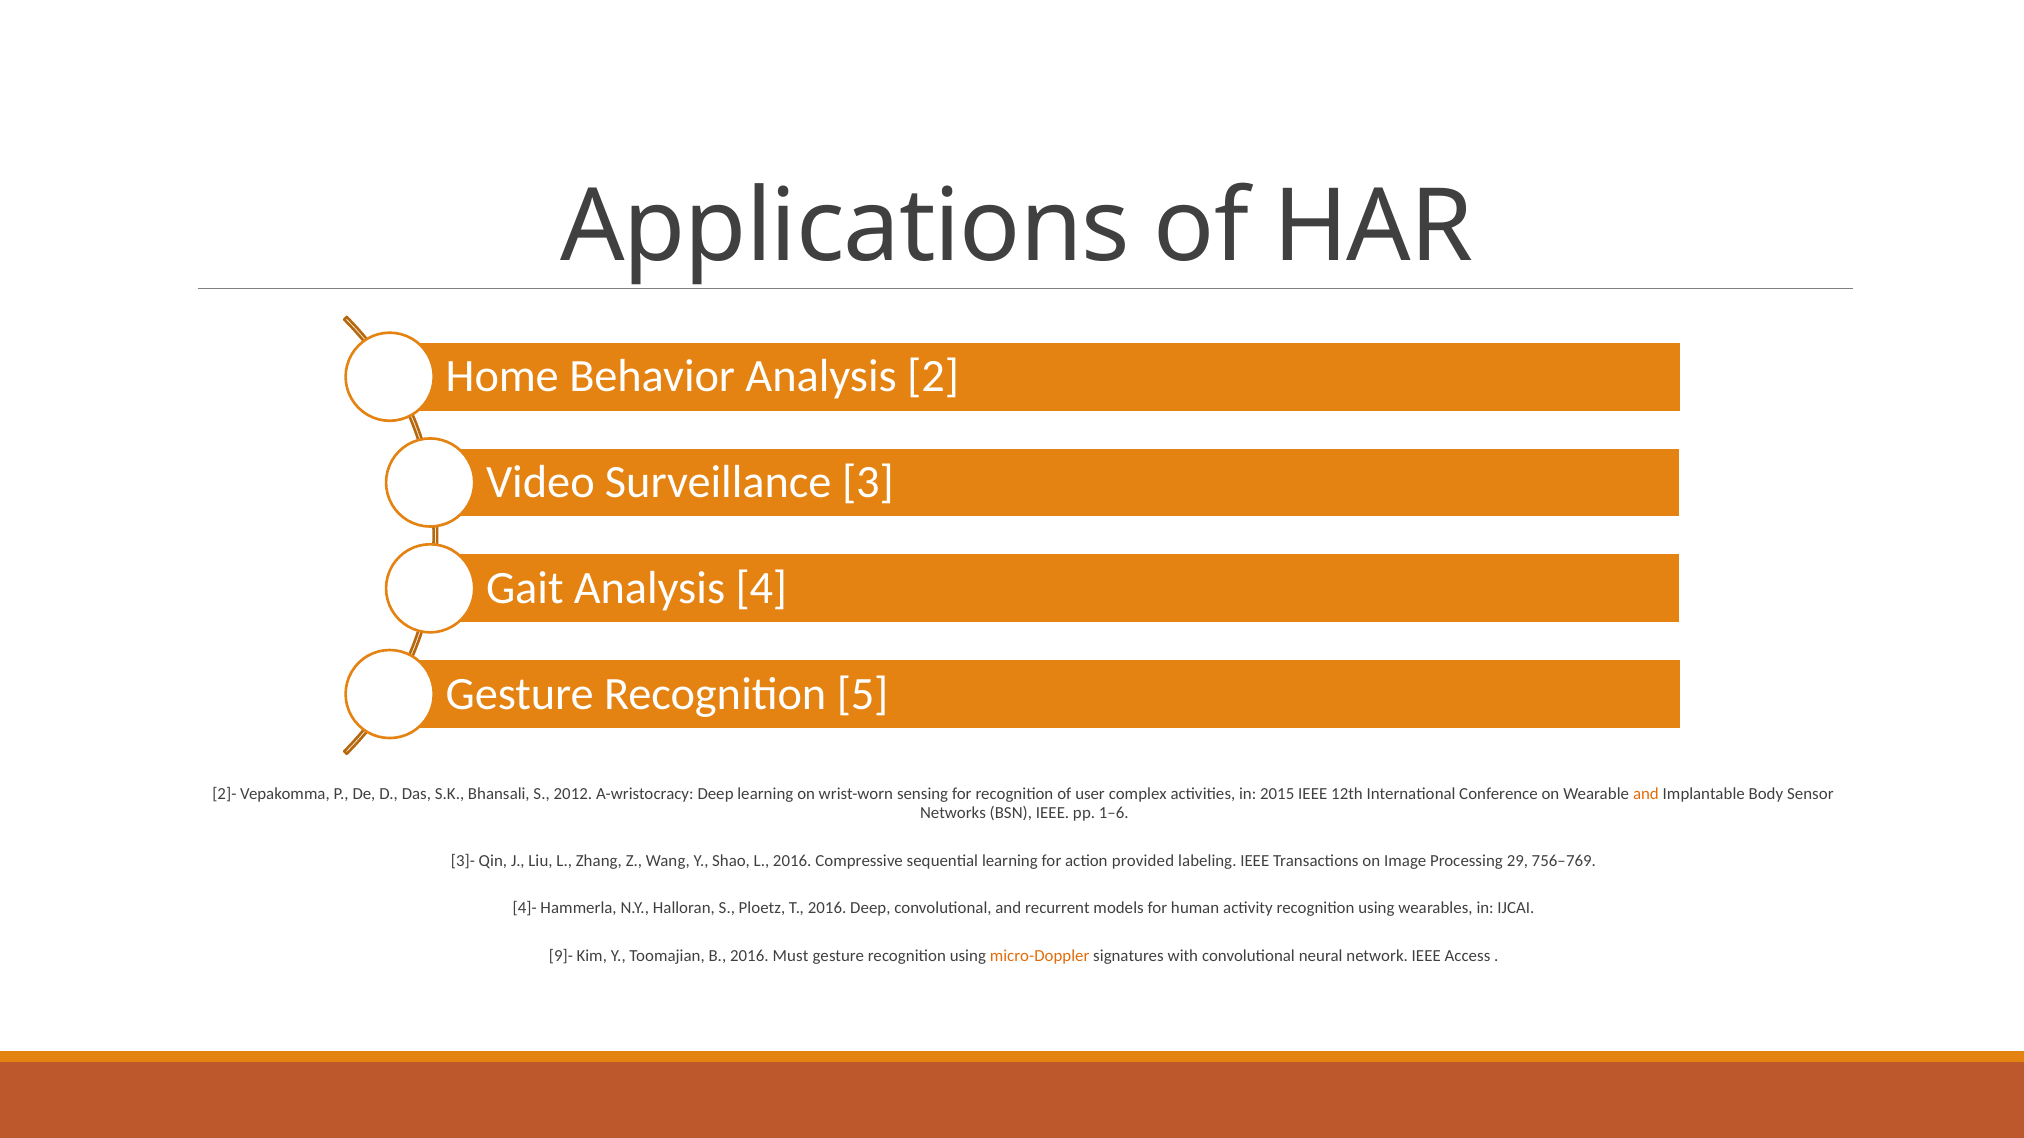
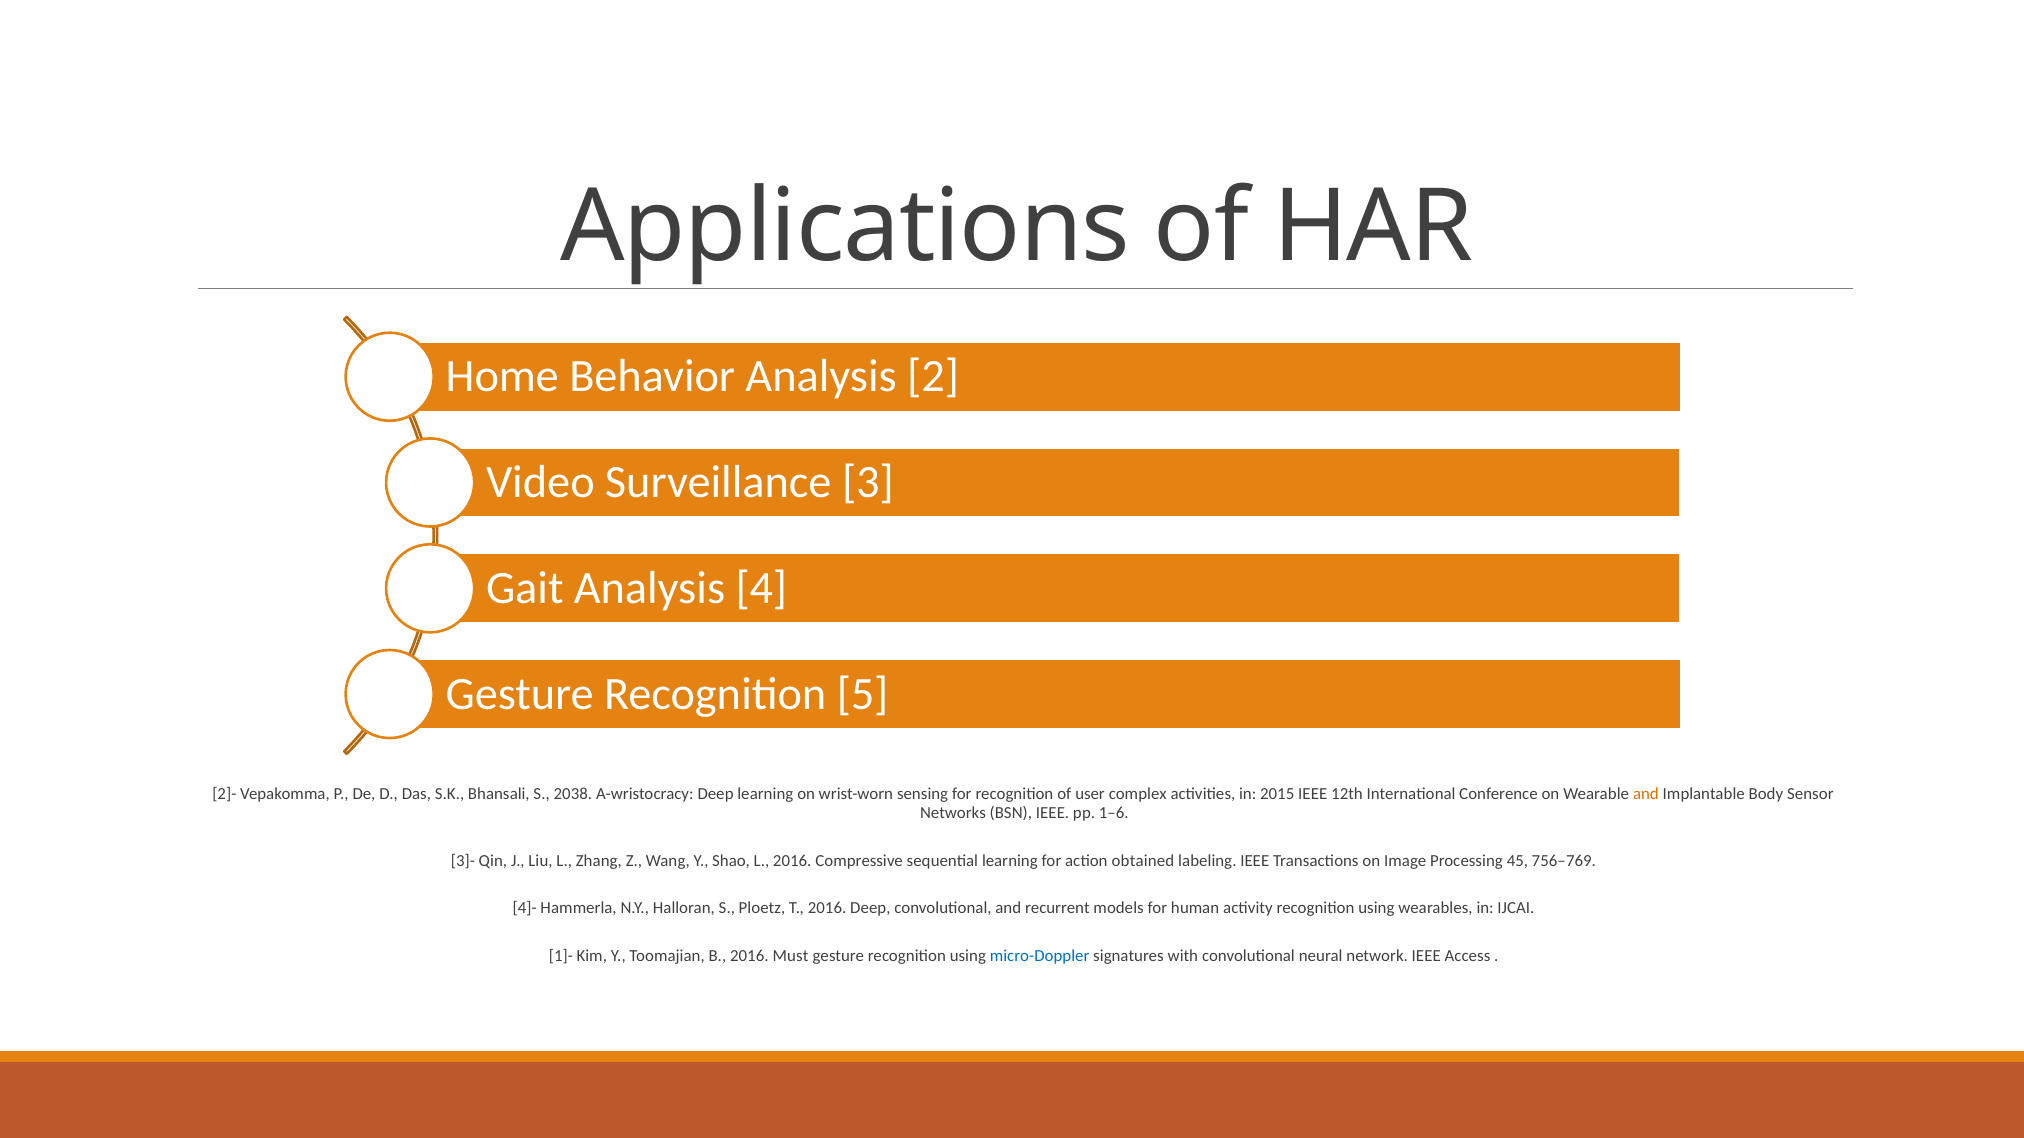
2012: 2012 -> 2038
provided: provided -> obtained
29: 29 -> 45
9]-: 9]- -> 1]-
micro-Doppler colour: orange -> blue
